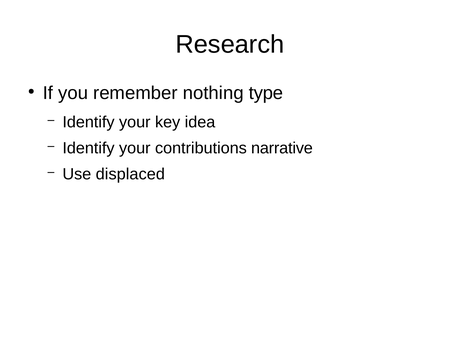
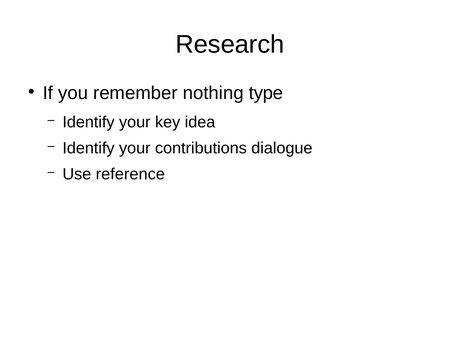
narrative: narrative -> dialogue
displaced: displaced -> reference
